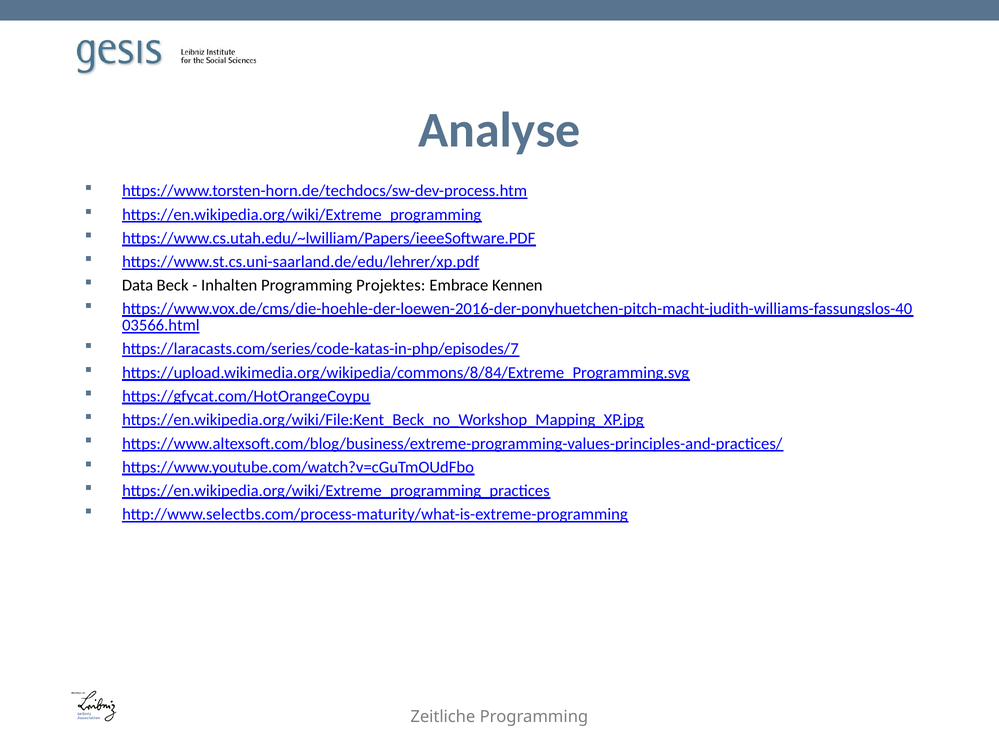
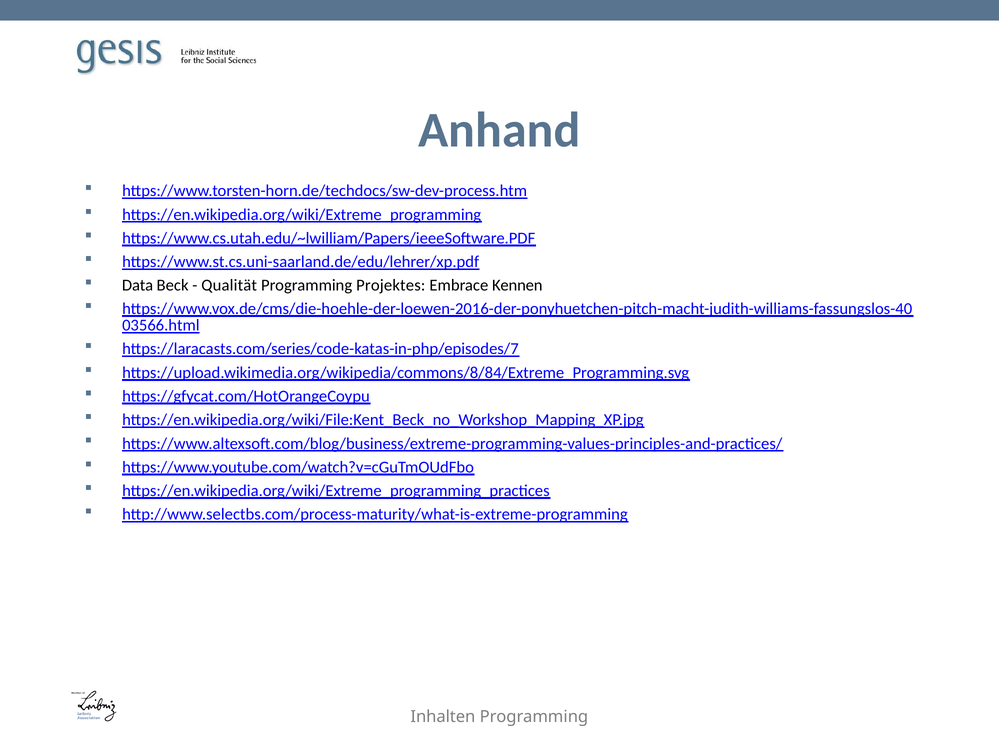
Analyse: Analyse -> Anhand
Inhalten: Inhalten -> Qualität
Zeitliche: Zeitliche -> Inhalten
